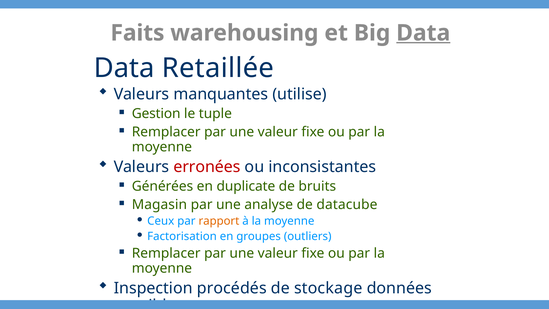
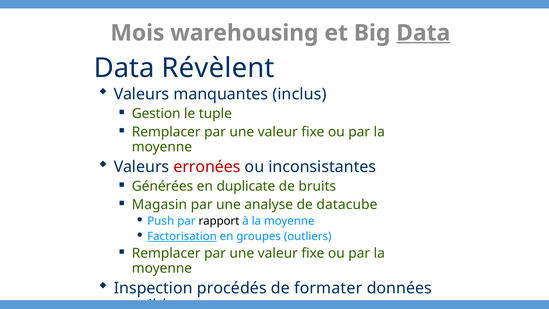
Faits: Faits -> Mois
Retaillée: Retaillée -> Révèlent
utilise: utilise -> inclus
Ceux: Ceux -> Push
rapport colour: orange -> black
Factorisation underline: none -> present
stockage: stockage -> formater
